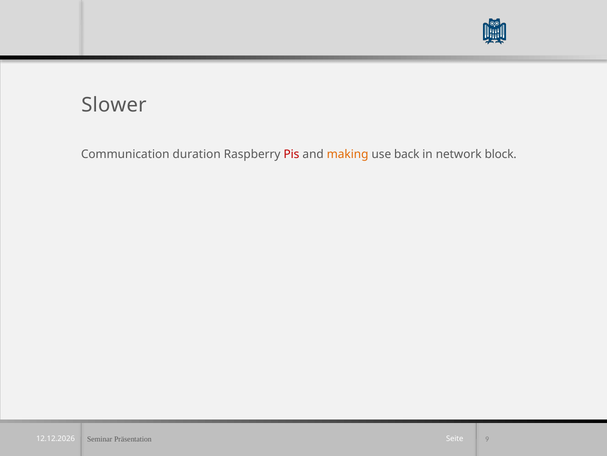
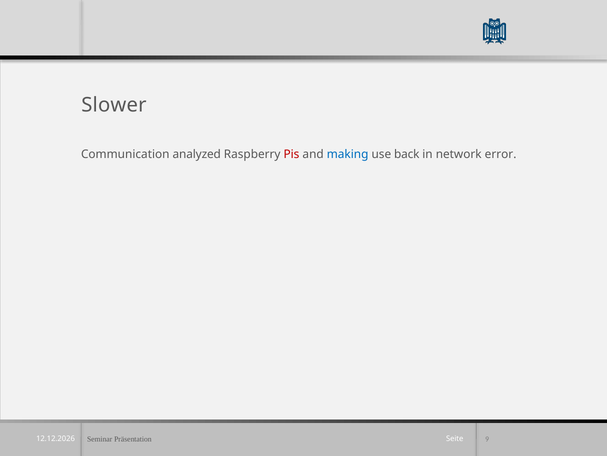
duration: duration -> analyzed
making colour: orange -> blue
block: block -> error
